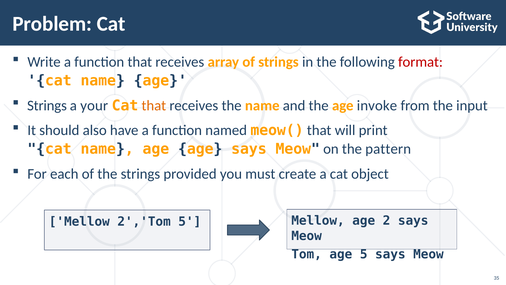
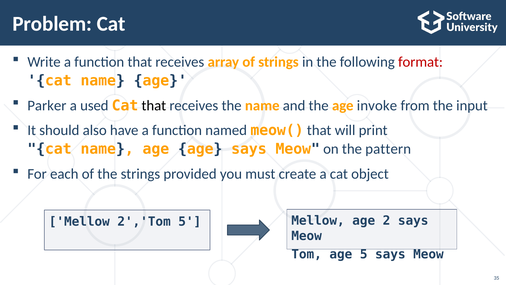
Strings at (47, 105): Strings -> Parker
your: your -> used
that at (154, 105) colour: orange -> black
